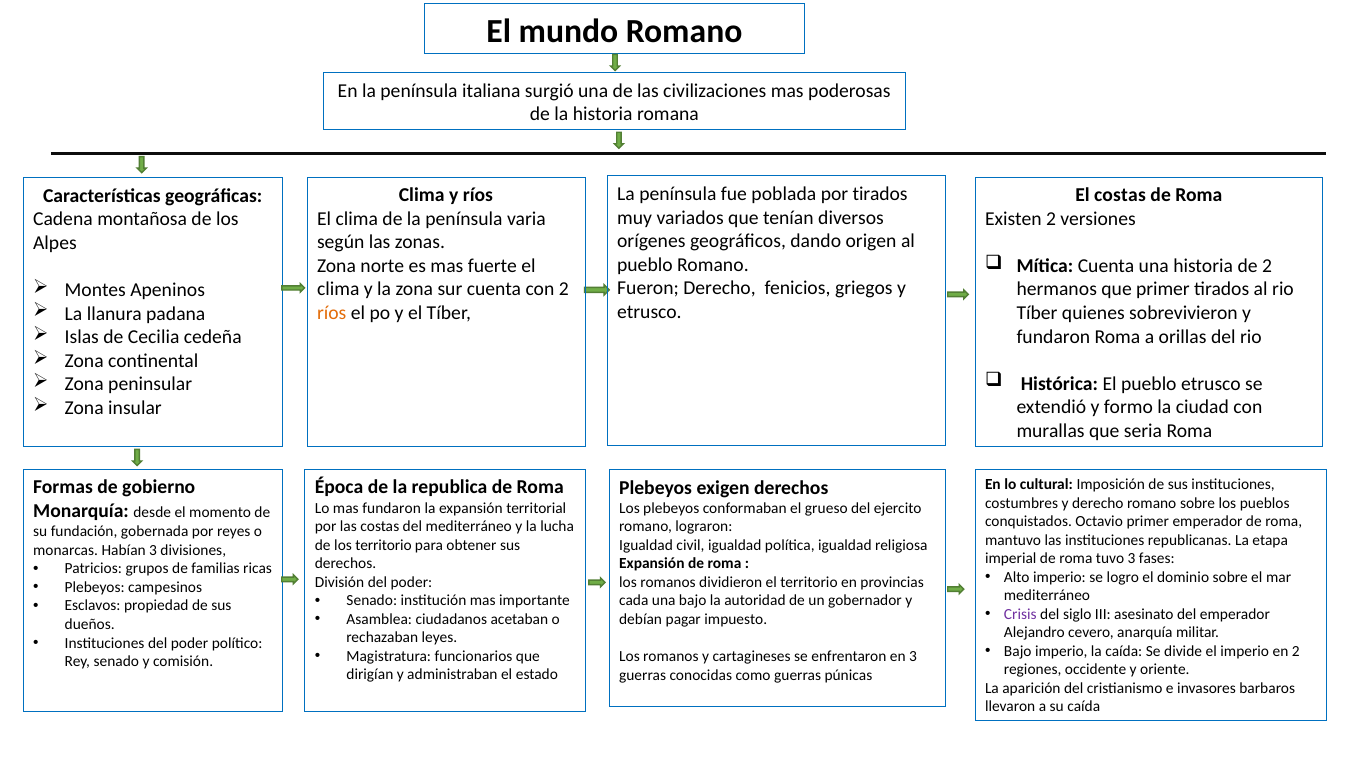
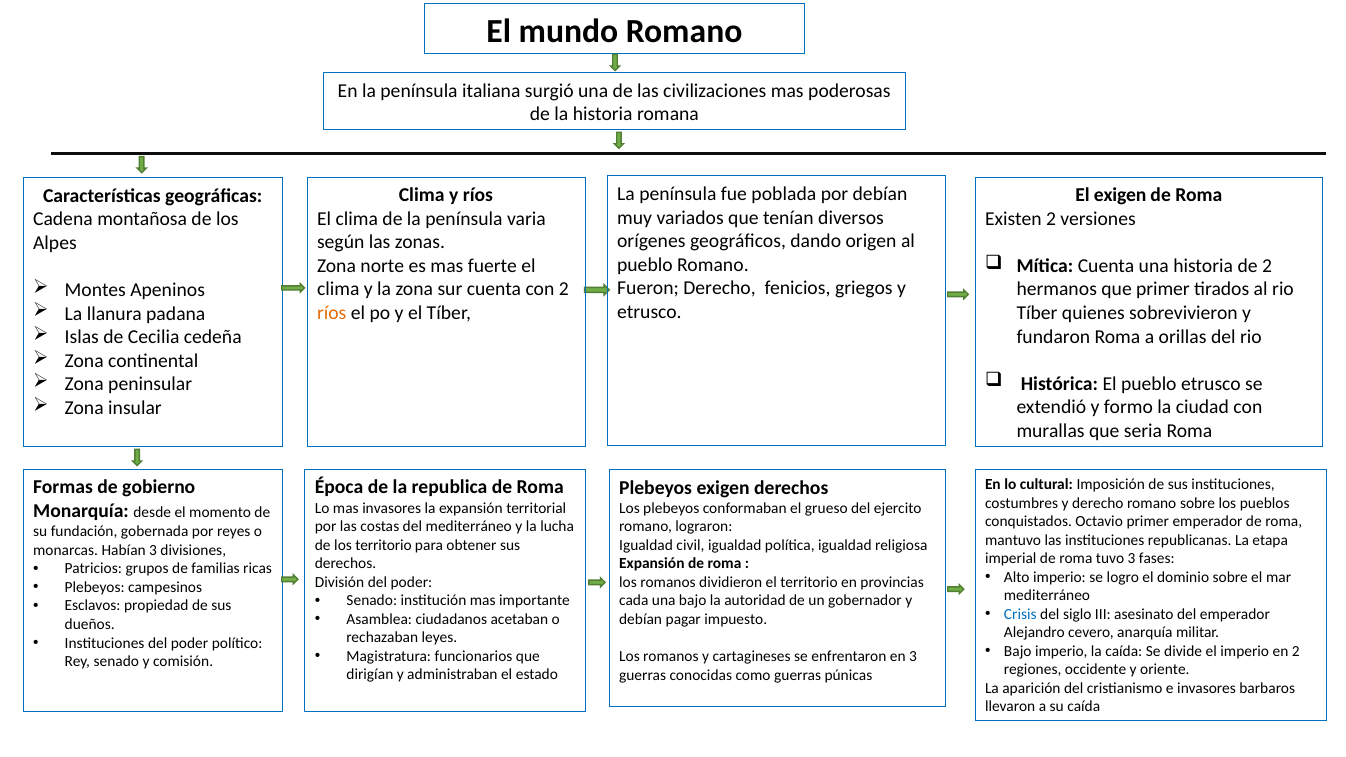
por tirados: tirados -> debían
El costas: costas -> exigen
mas fundaron: fundaron -> invasores
Crisis colour: purple -> blue
